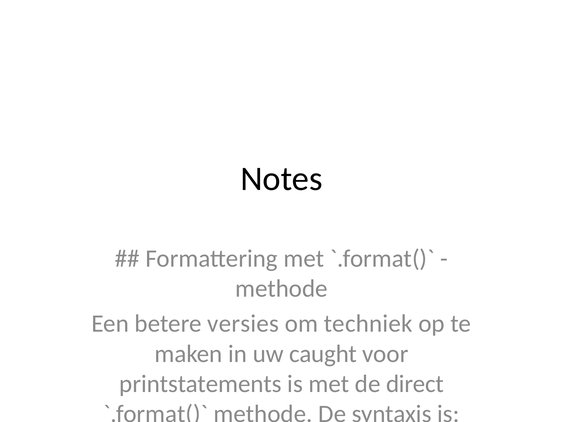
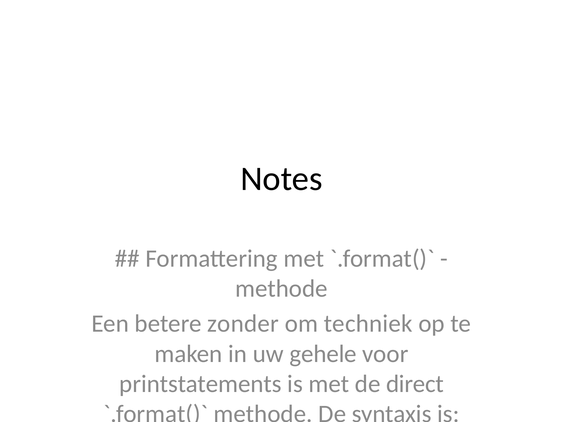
versies: versies -> zonder
caught: caught -> gehele
